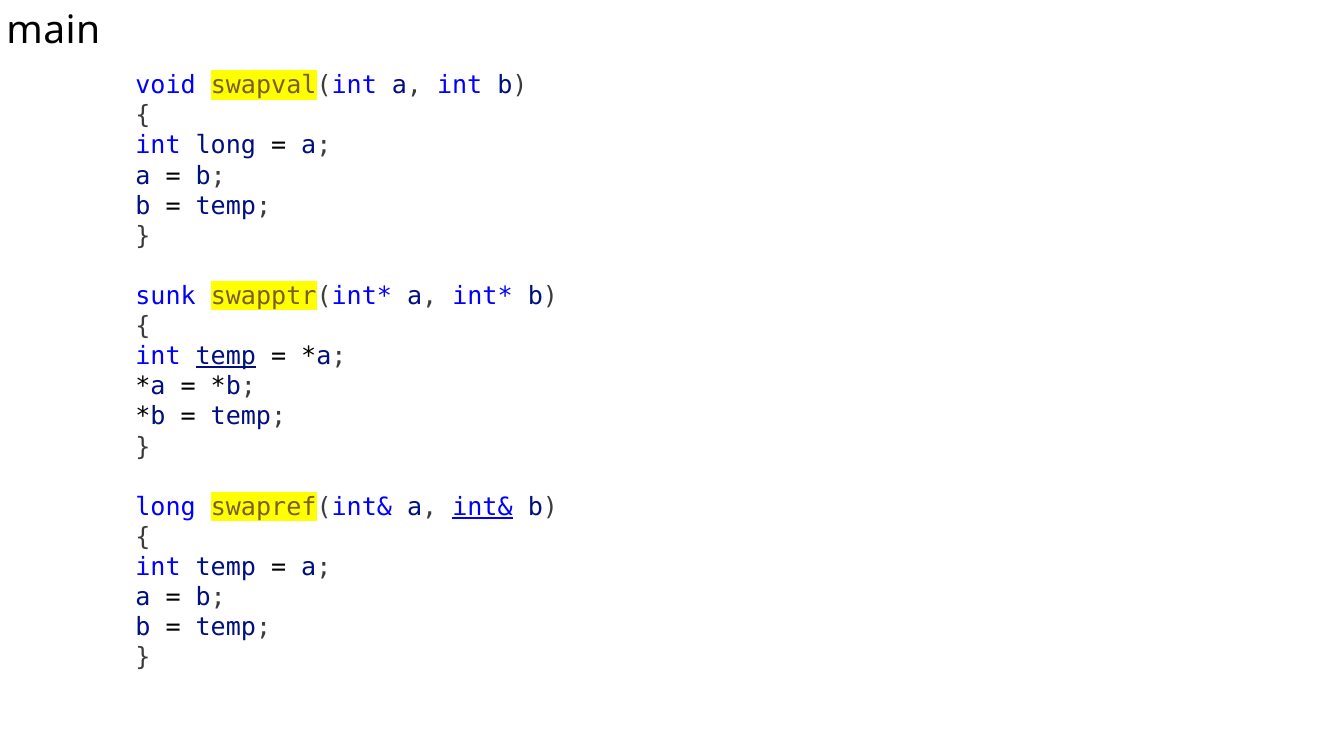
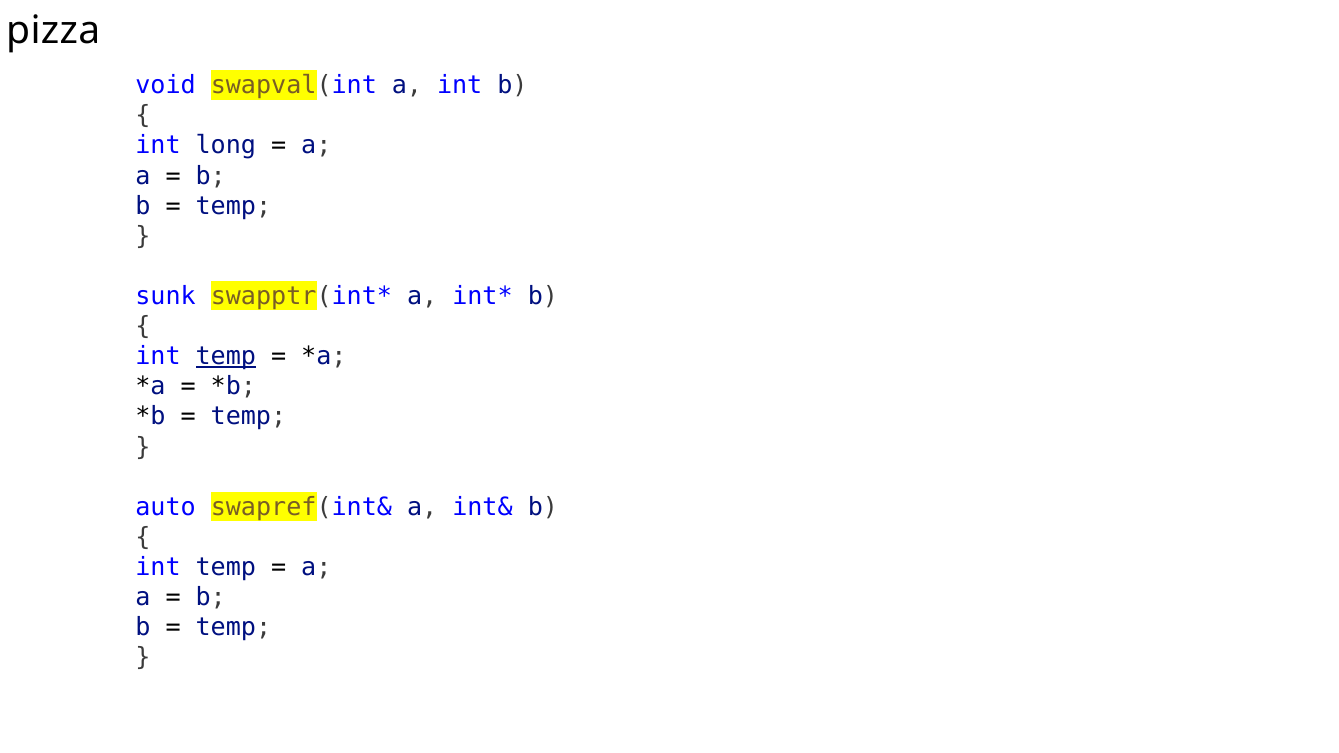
main: main -> pizza
long at (166, 507): long -> auto
int& underline: present -> none
